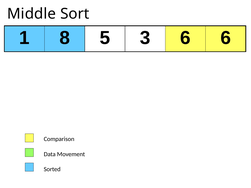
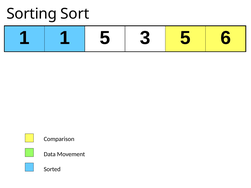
Middle: Middle -> Sorting
1 8: 8 -> 1
3 6: 6 -> 5
